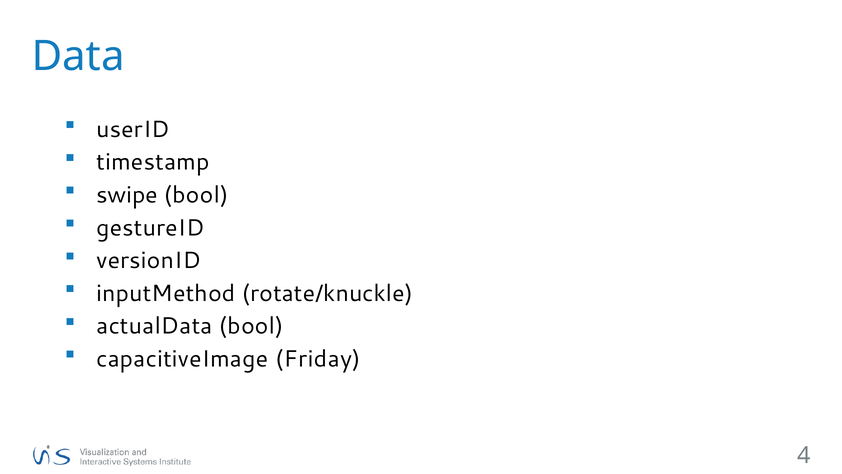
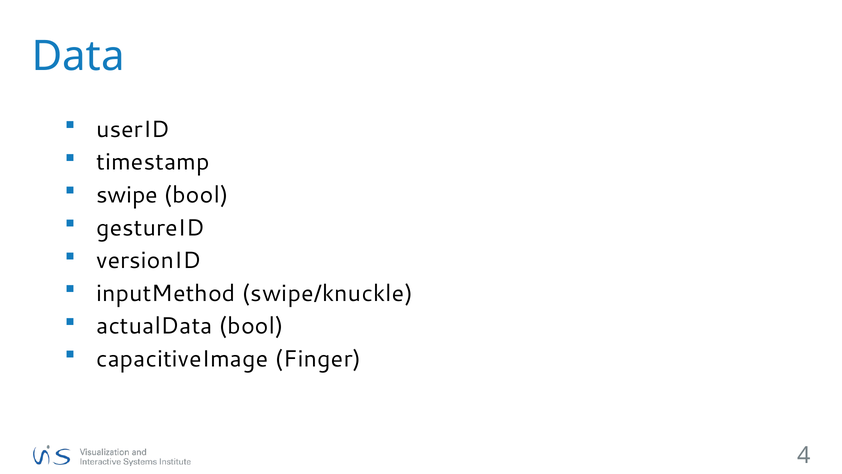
rotate/knuckle: rotate/knuckle -> swipe/knuckle
Friday: Friday -> Finger
